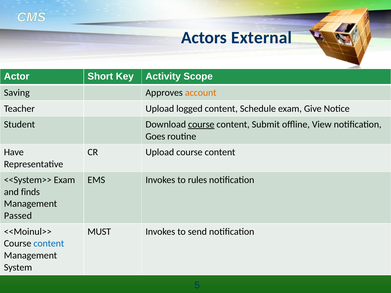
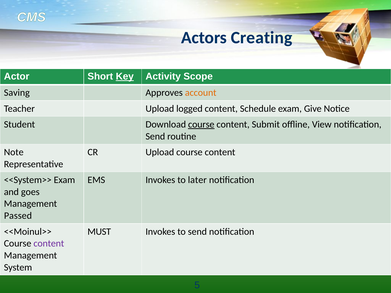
External: External -> Creating
Key underline: none -> present
Goes at (155, 136): Goes -> Send
Have: Have -> Note
rules: rules -> later
finds: finds -> goes
content at (49, 244) colour: blue -> purple
